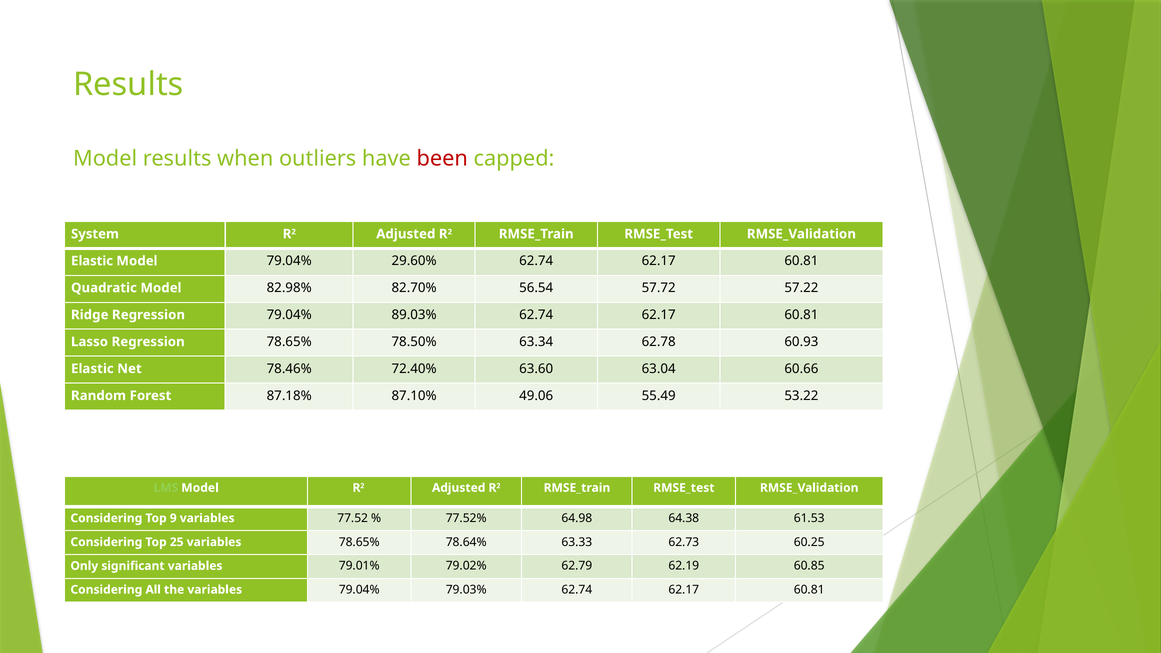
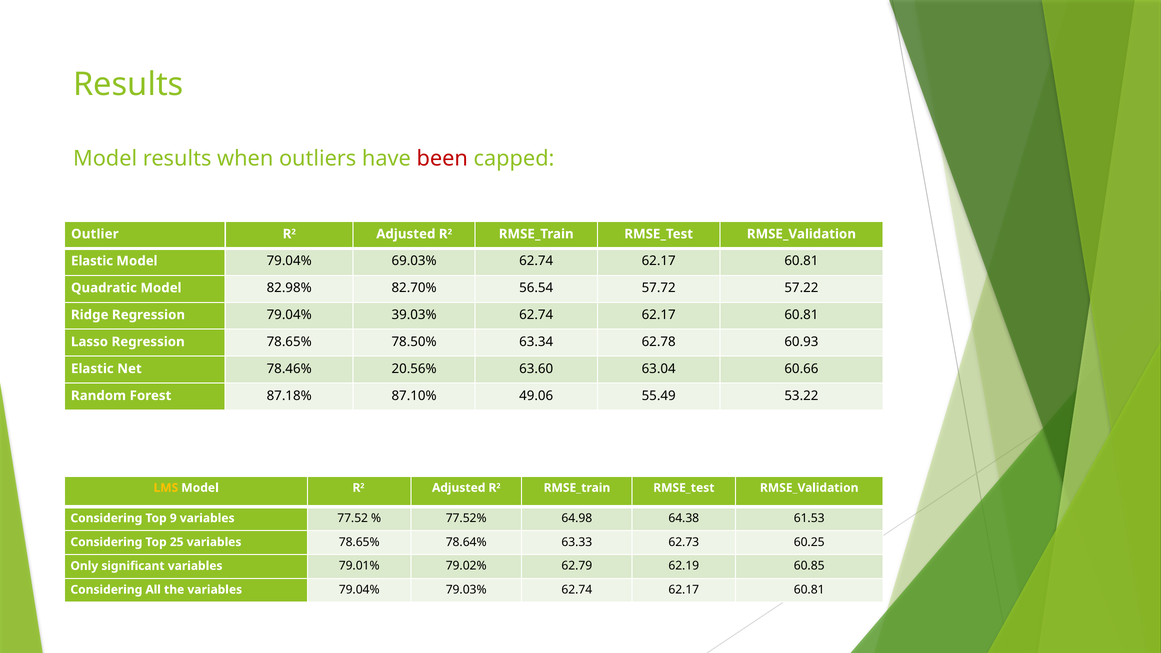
System: System -> Outlier
29.60%: 29.60% -> 69.03%
89.03%: 89.03% -> 39.03%
72.40%: 72.40% -> 20.56%
LMS colour: light green -> yellow
